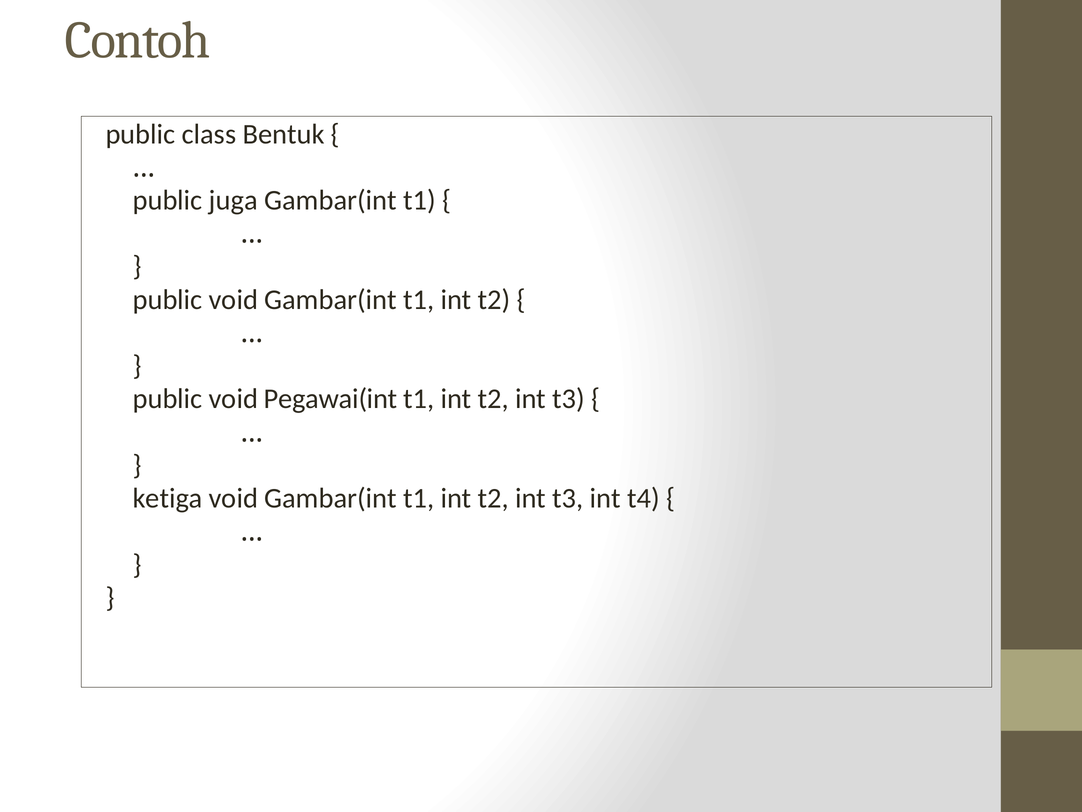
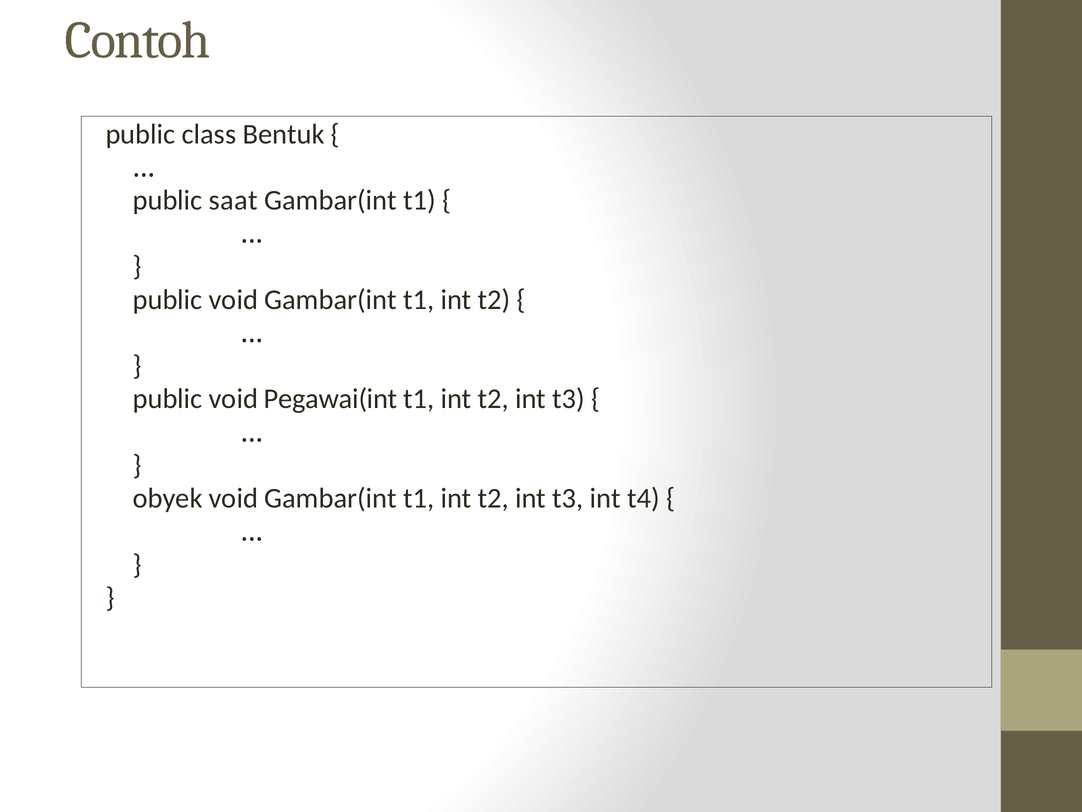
juga: juga -> saat
ketiga: ketiga -> obyek
